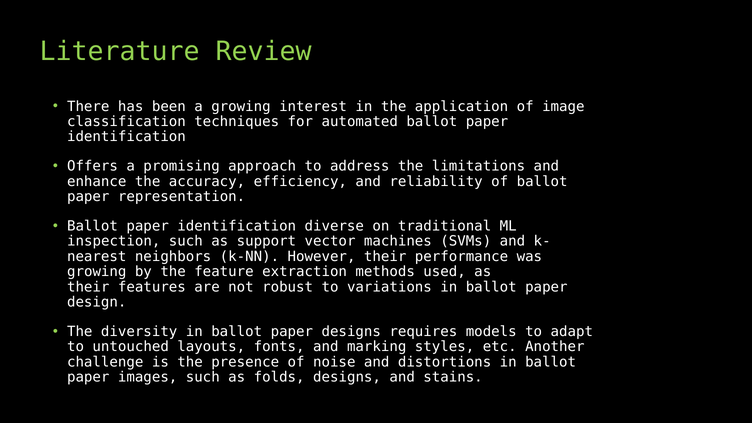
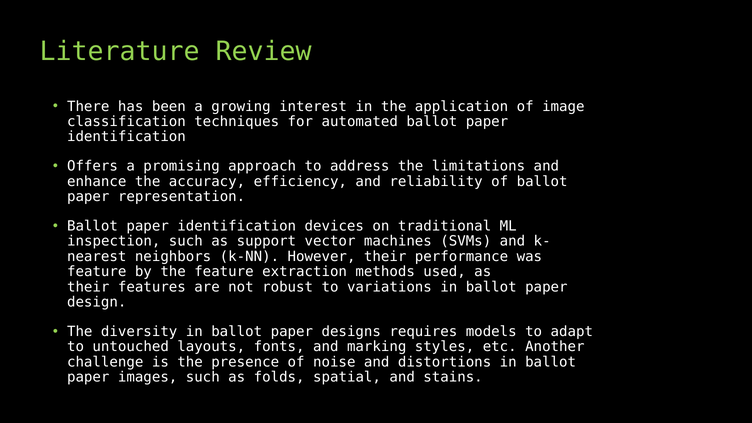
diverse: diverse -> devices
growing at (97, 272): growing -> feature
folds designs: designs -> spatial
